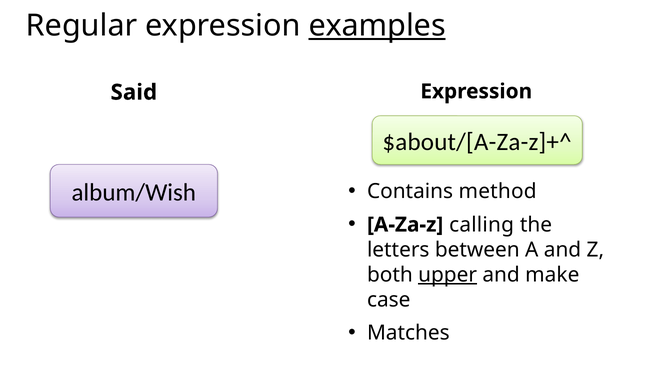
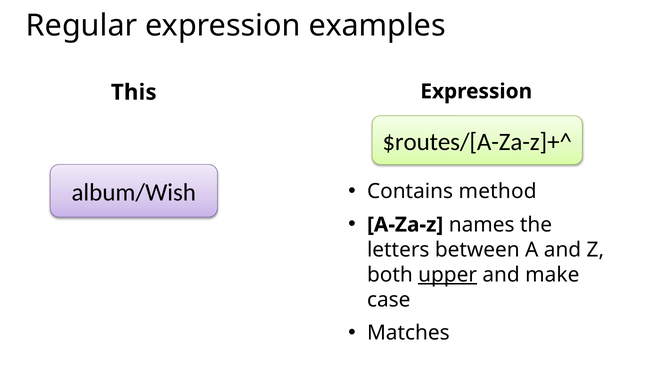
examples underline: present -> none
Said: Said -> This
$about/[A-Za-z]+^: $about/[A-Za-z]+^ -> $routes/[A-Za-z]+^
calling: calling -> names
